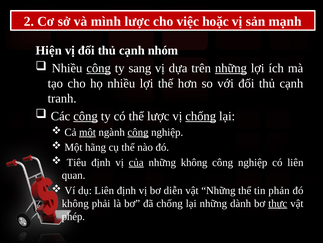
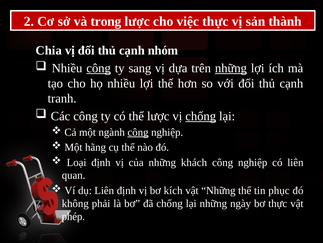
mình: mình -> trong
việc hoặc: hoặc -> thực
mạnh: mạnh -> thành
Hiện: Hiện -> Chia
công at (86, 116) underline: present -> none
một at (87, 132) underline: present -> none
Tiêu: Tiêu -> Loại
của underline: present -> none
những không: không -> khách
diễn: diễn -> kích
phản: phản -> phục
dành: dành -> ngày
thực at (278, 203) underline: present -> none
